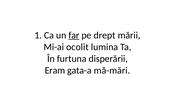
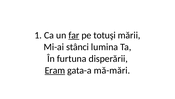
drept: drept -> totuşi
ocolit: ocolit -> stânci
Eram underline: none -> present
